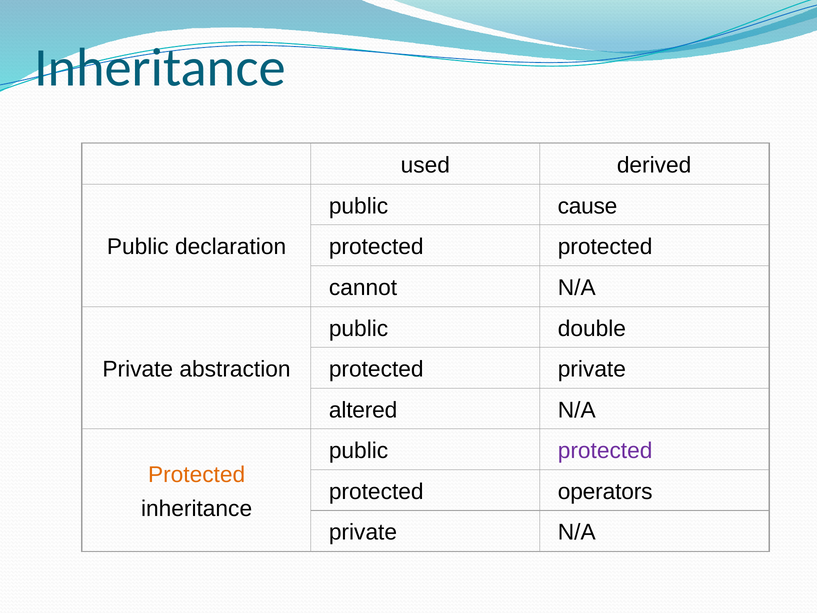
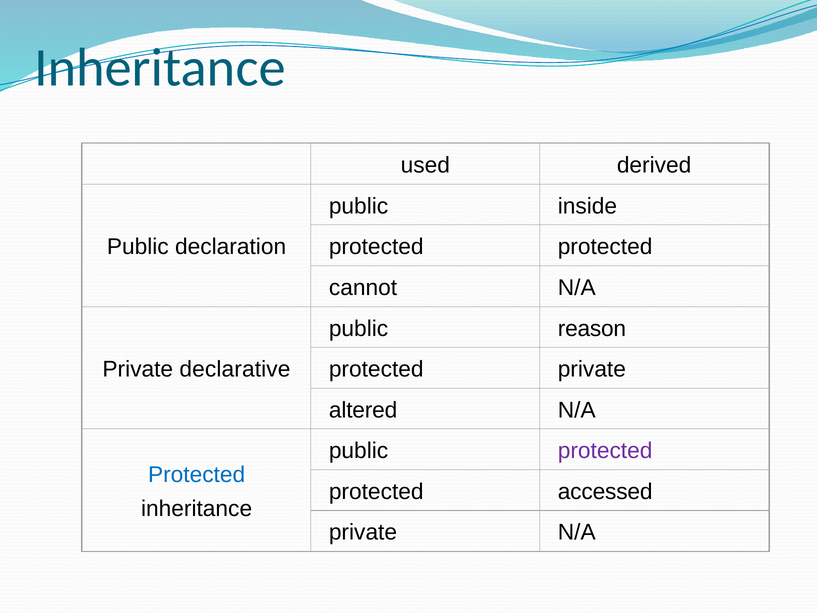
cause: cause -> inside
double: double -> reason
abstraction: abstraction -> declarative
Protected at (197, 474) colour: orange -> blue
operators: operators -> accessed
